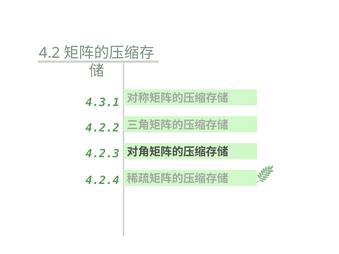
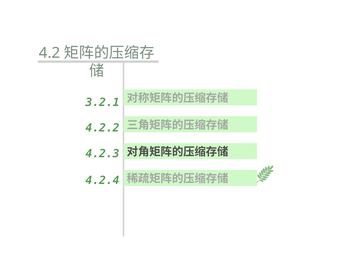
4.3.1: 4.3.1 -> 3.2.1
